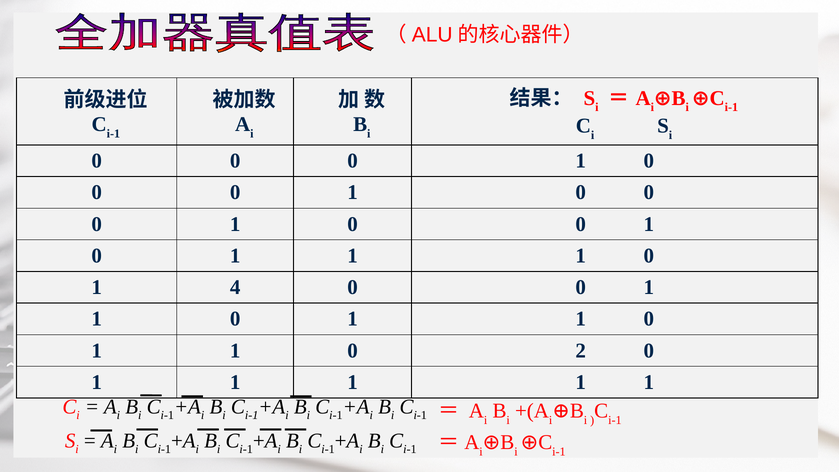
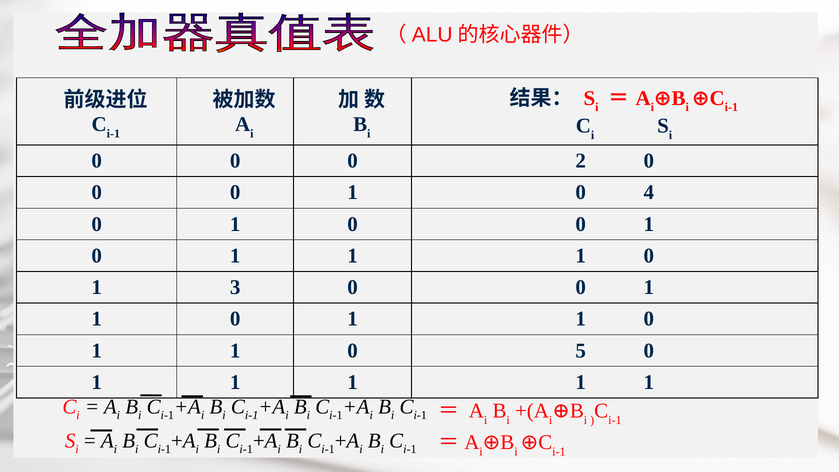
1 at (581, 161): 1 -> 2
0 at (649, 192): 0 -> 4
4: 4 -> 3
2: 2 -> 5
